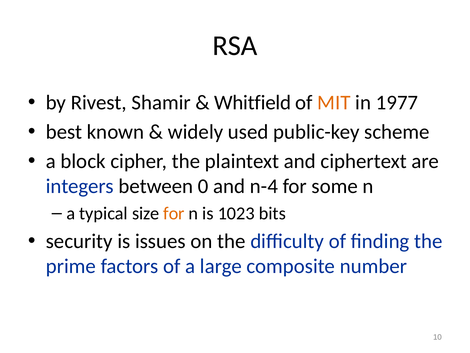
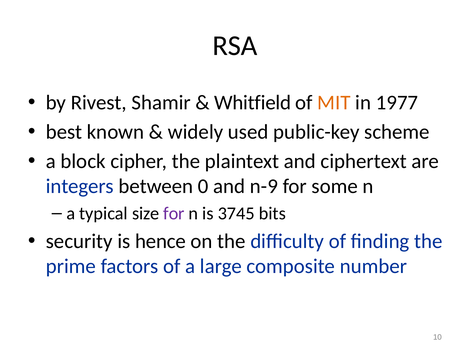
n-4: n-4 -> n-9
for at (174, 213) colour: orange -> purple
1023: 1023 -> 3745
issues: issues -> hence
